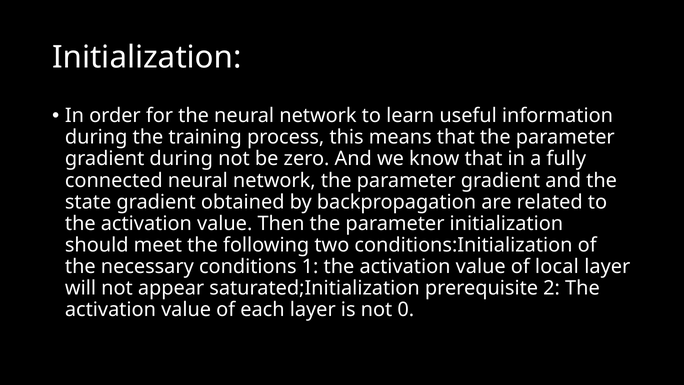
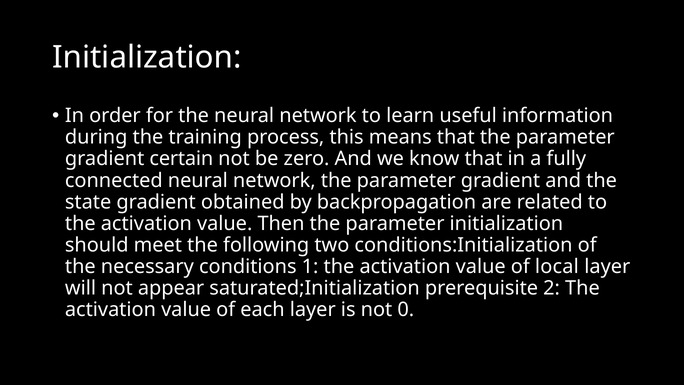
gradient during: during -> certain
